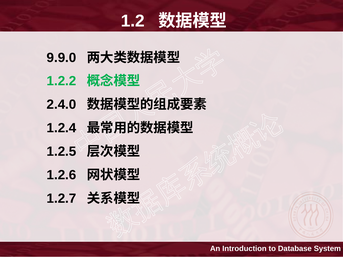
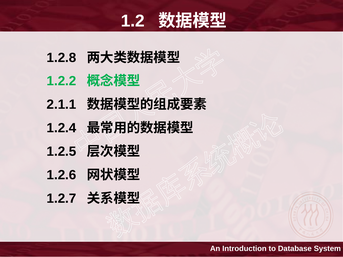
9.9.0: 9.9.0 -> 1.2.8
2.4.0: 2.4.0 -> 2.1.1
